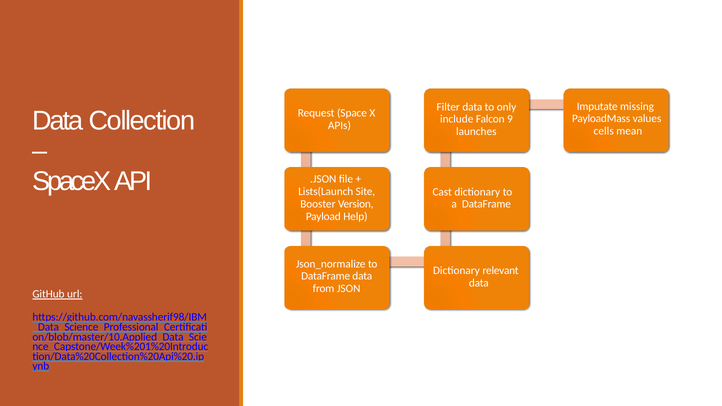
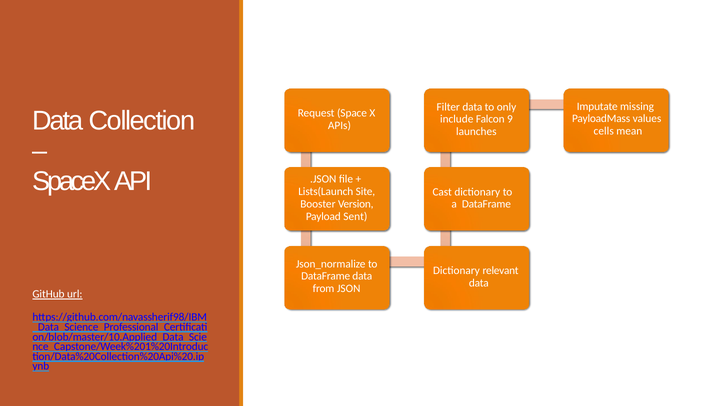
Help: Help -> Sent
